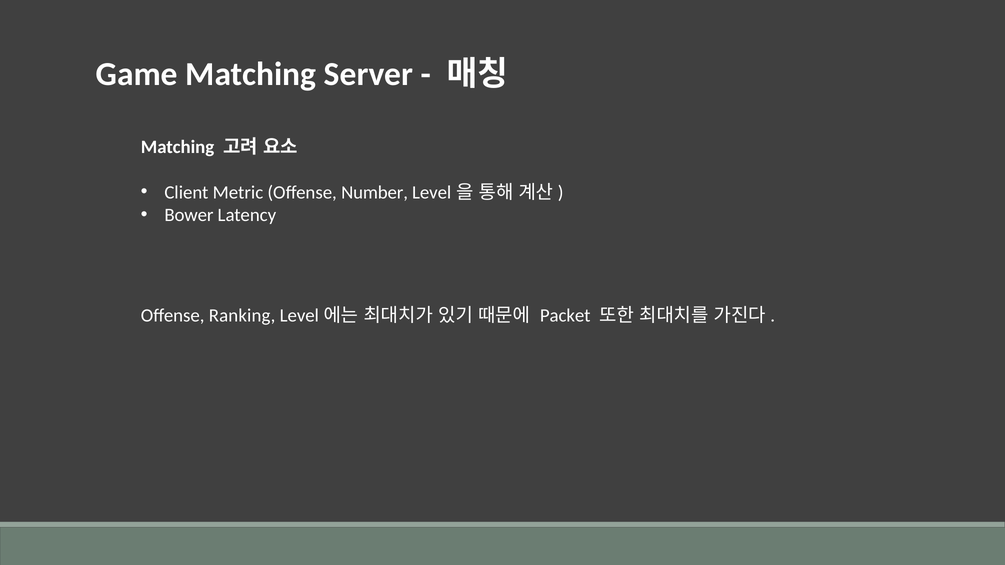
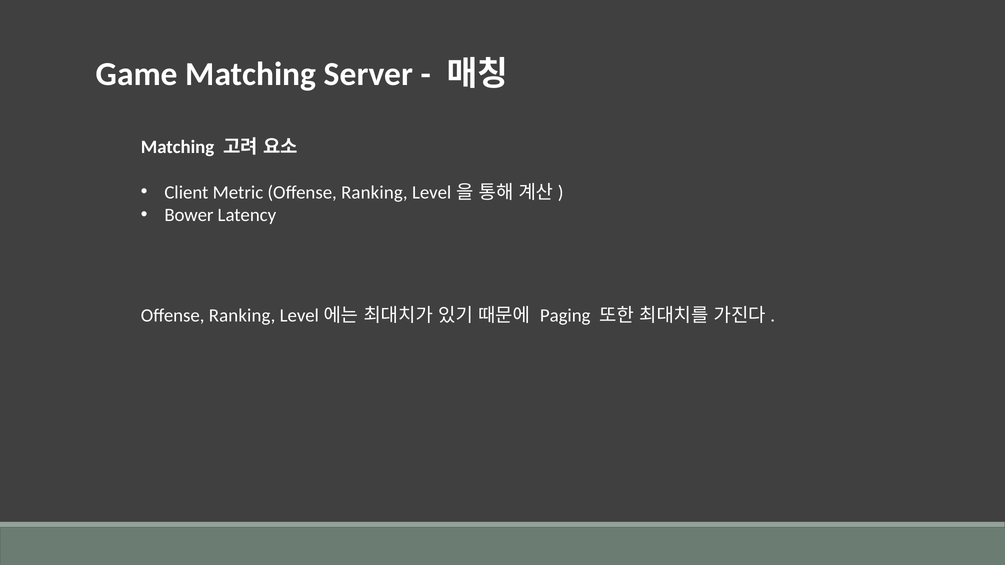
Metric Offense Number: Number -> Ranking
Packet: Packet -> Paging
